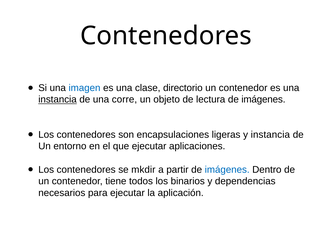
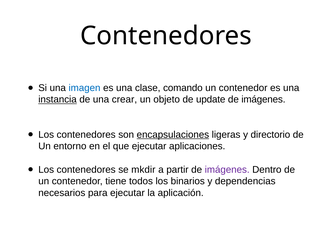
directorio: directorio -> comando
corre: corre -> crear
lectura: lectura -> update
encapsulaciones underline: none -> present
y instancia: instancia -> directorio
imágenes at (227, 170) colour: blue -> purple
